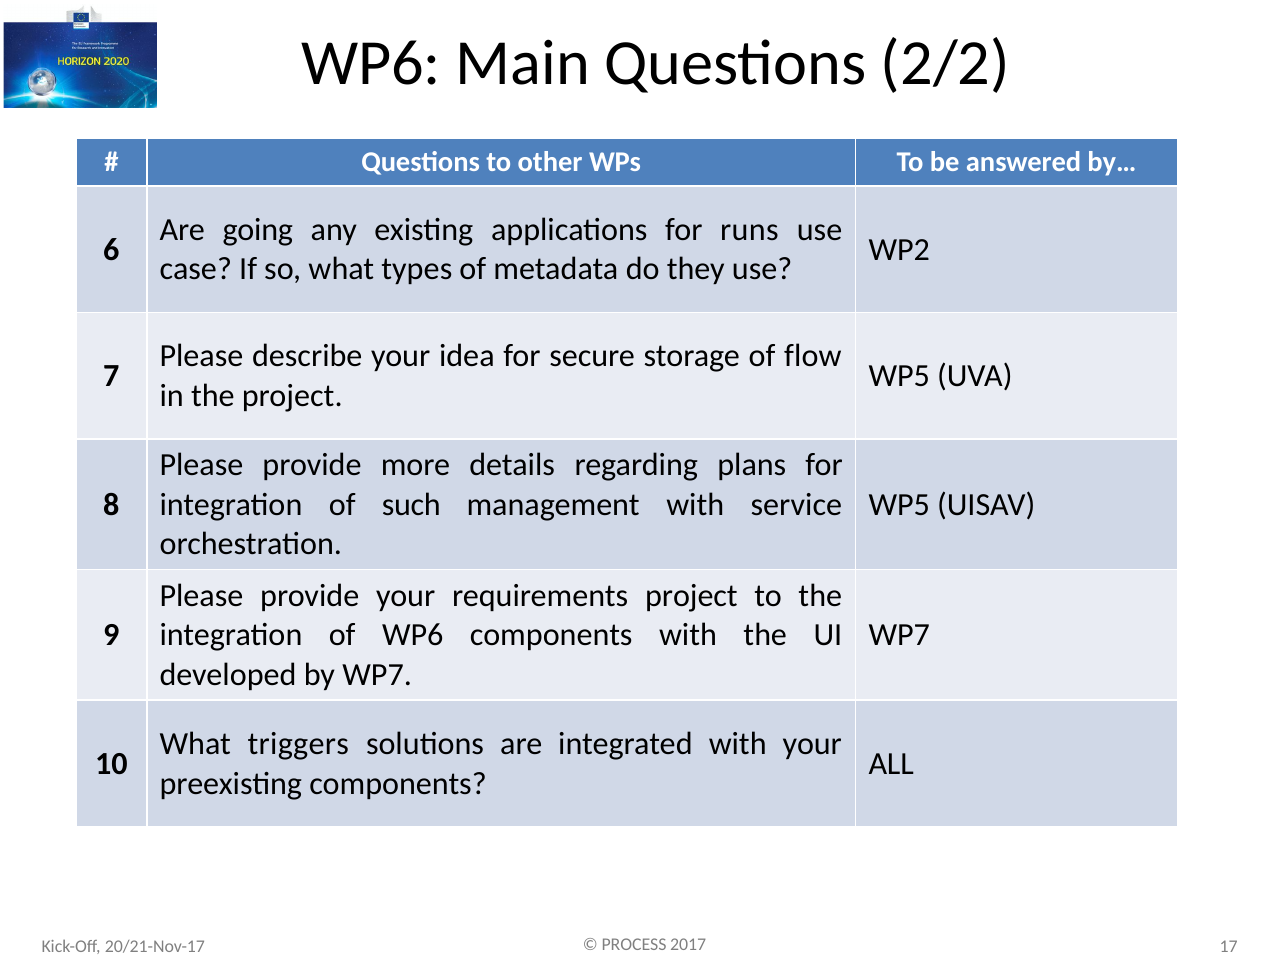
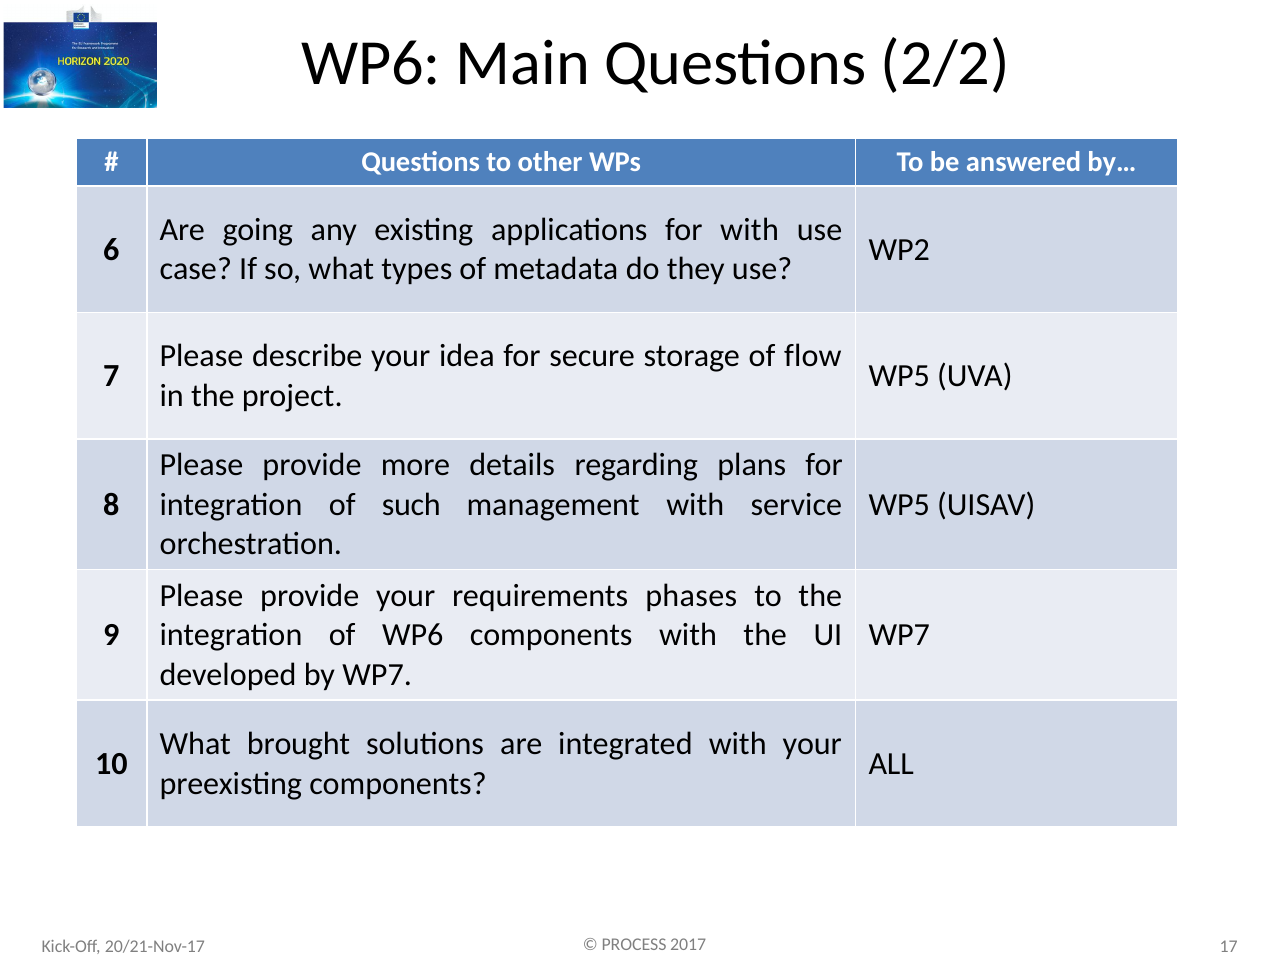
for runs: runs -> with
requirements project: project -> phases
triggers: triggers -> brought
